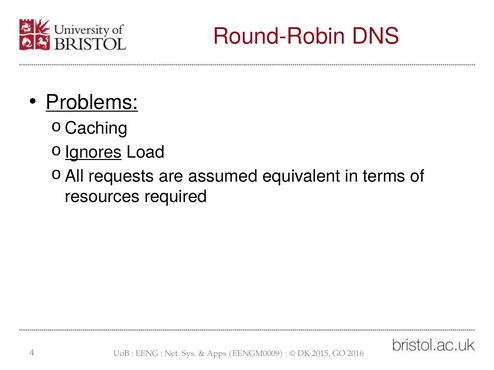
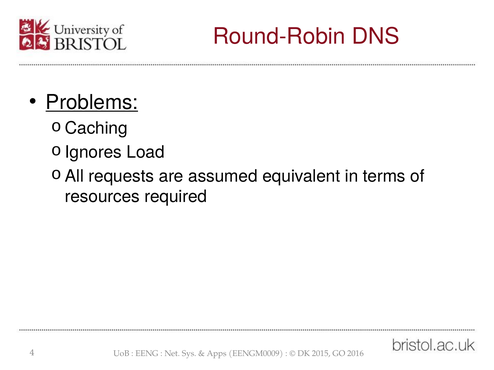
Ignores underline: present -> none
